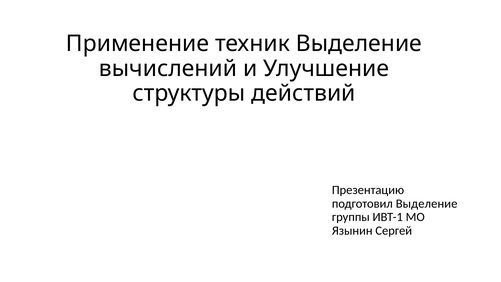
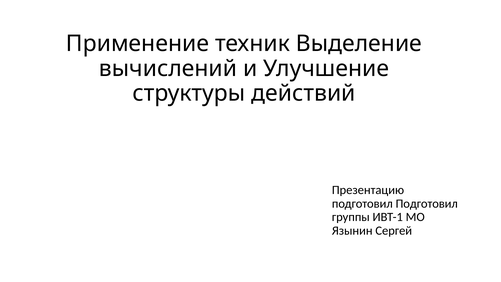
подготовил Выделение: Выделение -> Подготовил
